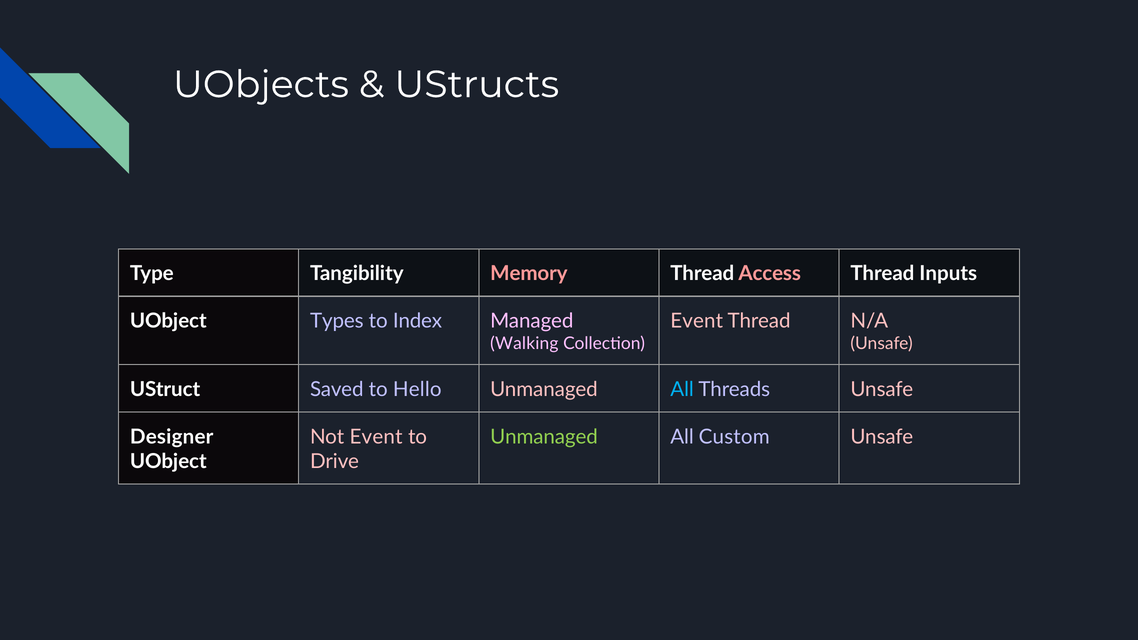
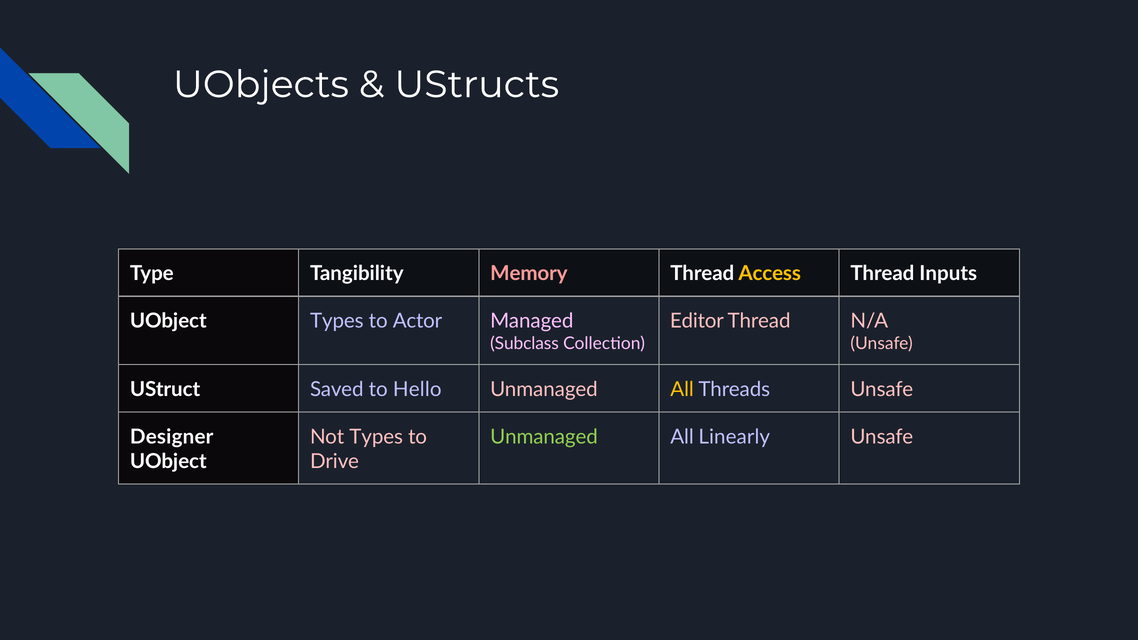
Access colour: pink -> yellow
Index: Index -> Actor
Event at (697, 321): Event -> Editor
Walking: Walking -> Subclass
All at (682, 390) colour: light blue -> yellow
Not Event: Event -> Types
Custom: Custom -> Linearly
